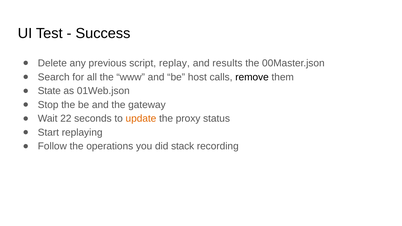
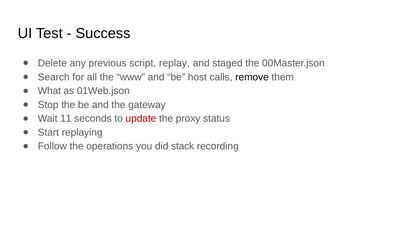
results: results -> staged
State: State -> What
22: 22 -> 11
update colour: orange -> red
